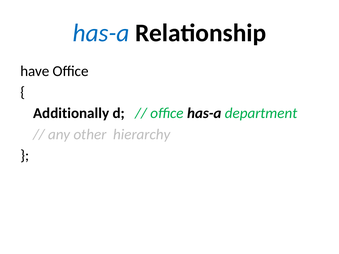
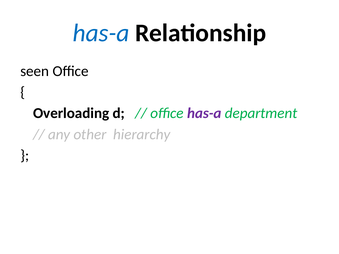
have: have -> seen
Additionally: Additionally -> Overloading
has-a at (204, 113) colour: black -> purple
